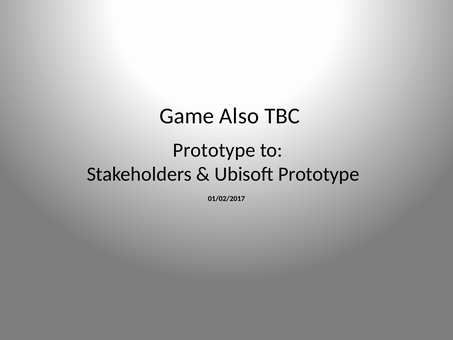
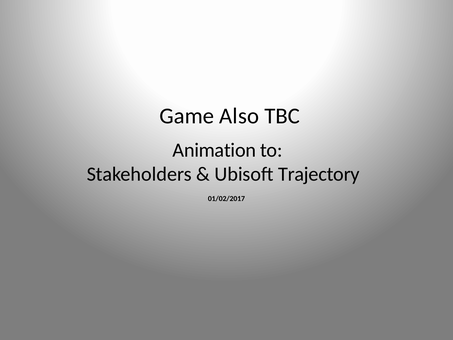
Prototype at (214, 150): Prototype -> Animation
Ubisoft Prototype: Prototype -> Trajectory
